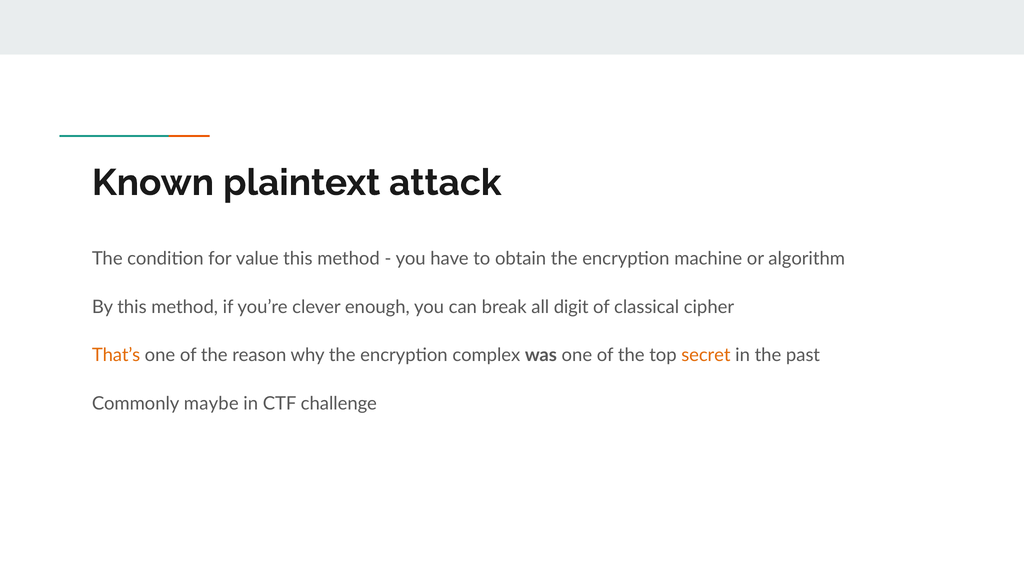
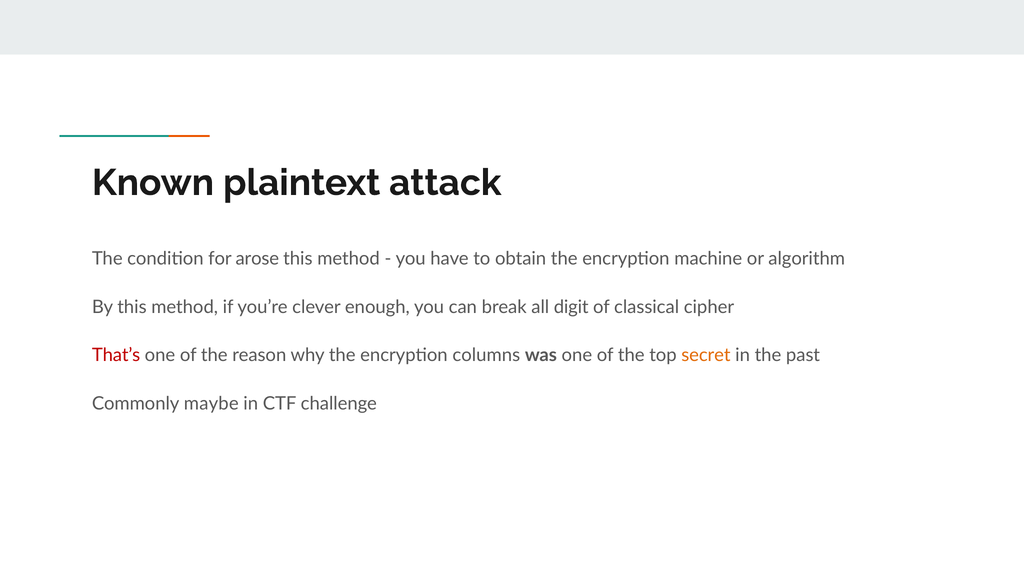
value: value -> arose
That’s colour: orange -> red
complex: complex -> columns
